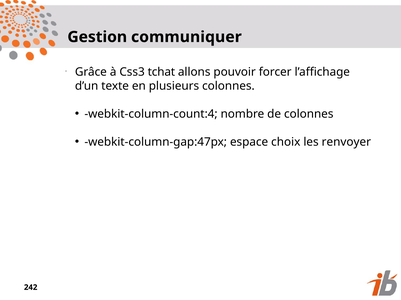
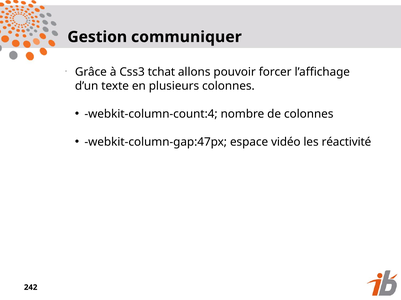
choix: choix -> vidéo
renvoyer: renvoyer -> réactivité
